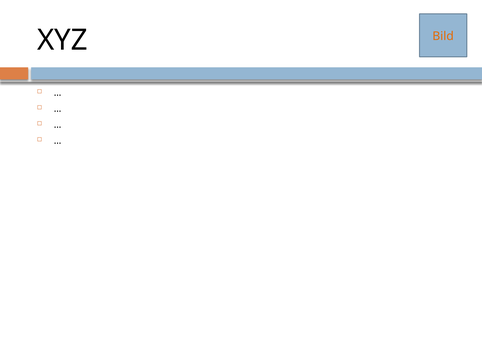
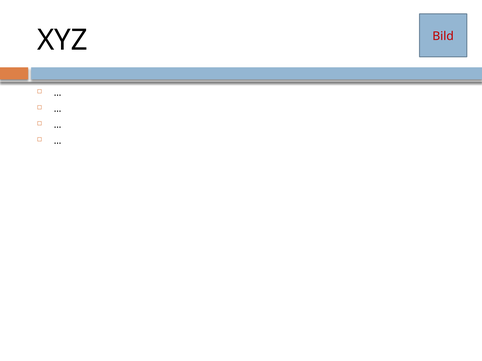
Bild colour: orange -> red
